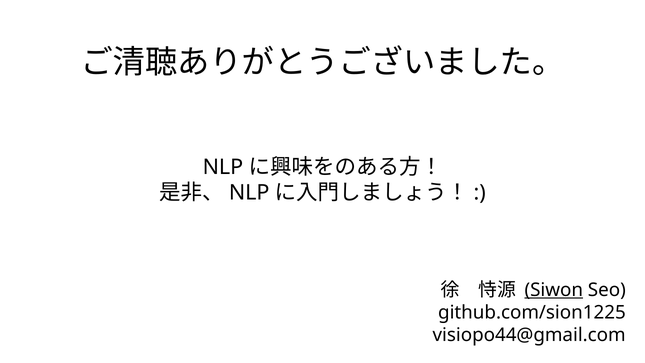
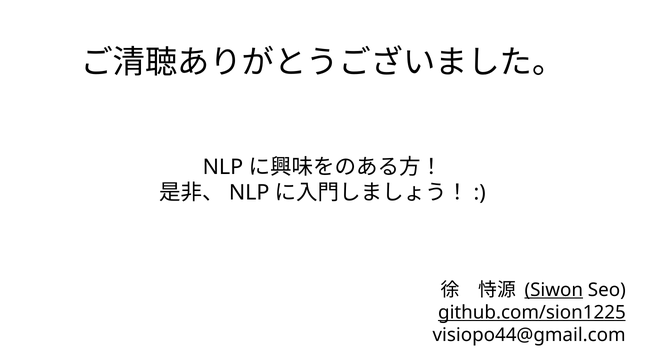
github.com/sion1225 underline: none -> present
